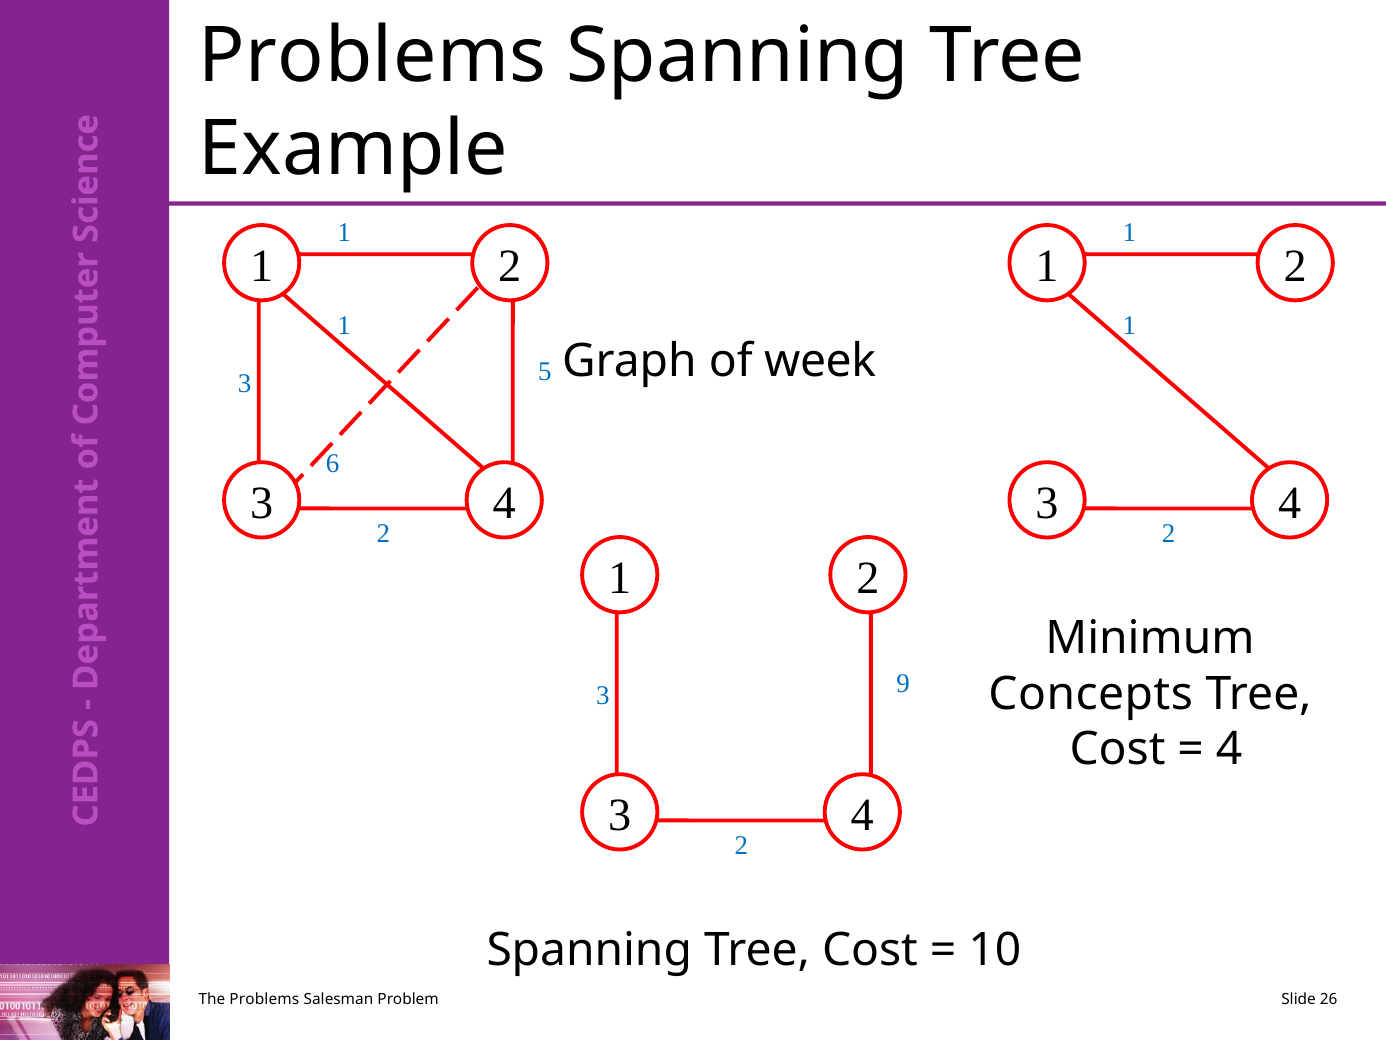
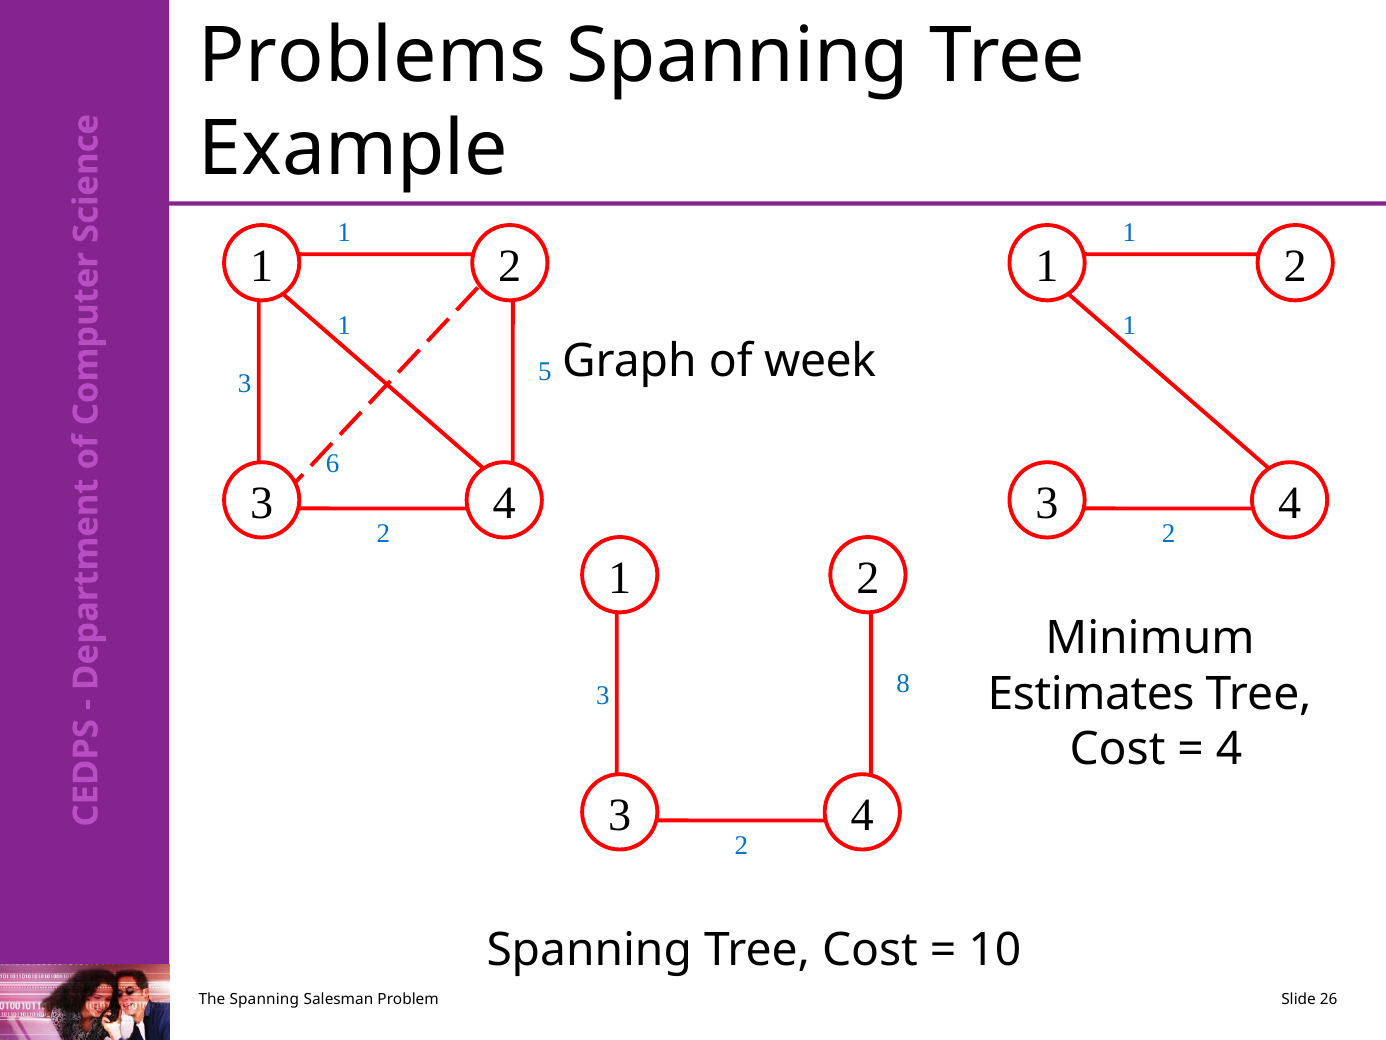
Concepts: Concepts -> Estimates
9: 9 -> 8
The Problems: Problems -> Spanning
